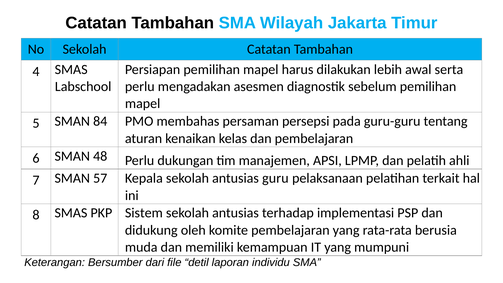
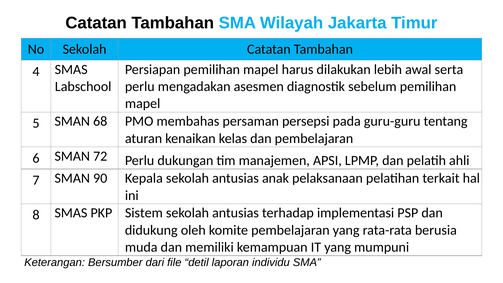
84: 84 -> 68
48: 48 -> 72
57: 57 -> 90
guru: guru -> anak
